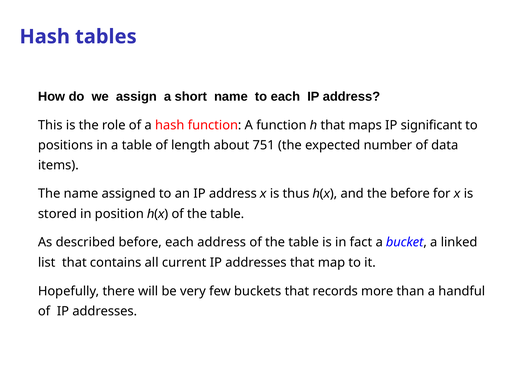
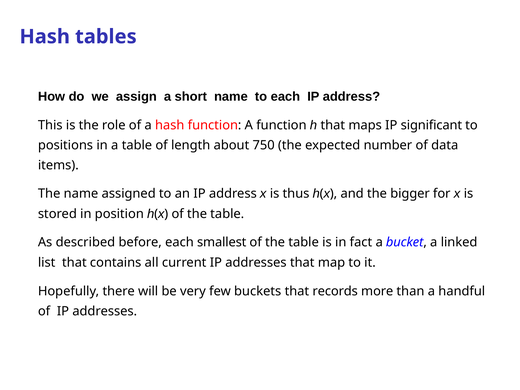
751: 751 -> 750
the before: before -> bigger
each address: address -> smallest
